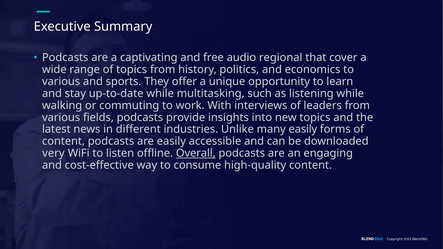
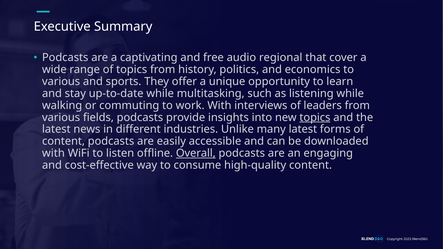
topics at (315, 117) underline: none -> present
many easily: easily -> latest
very at (53, 153): very -> with
